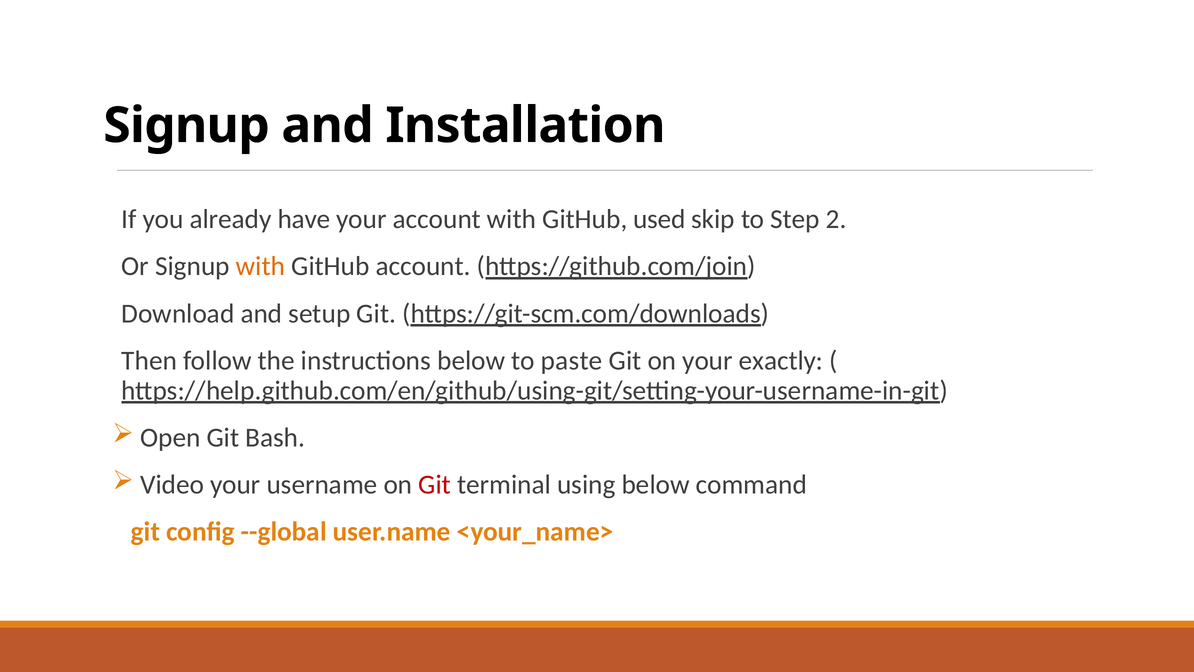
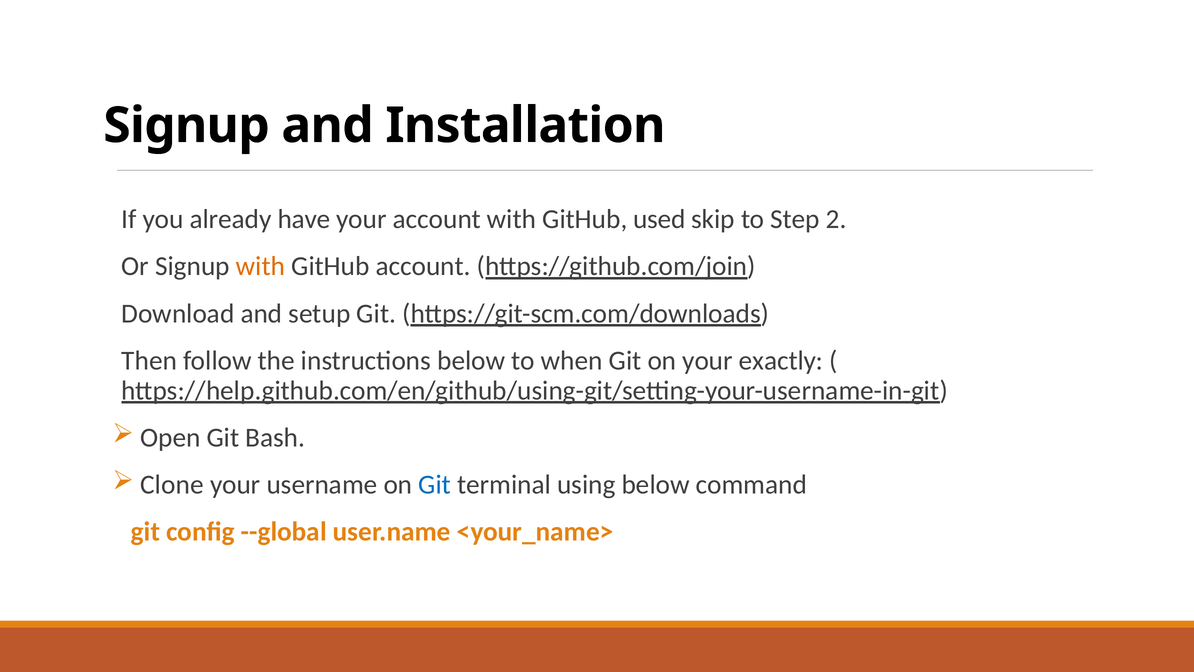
paste: paste -> when
Video: Video -> Clone
Git at (435, 484) colour: red -> blue
